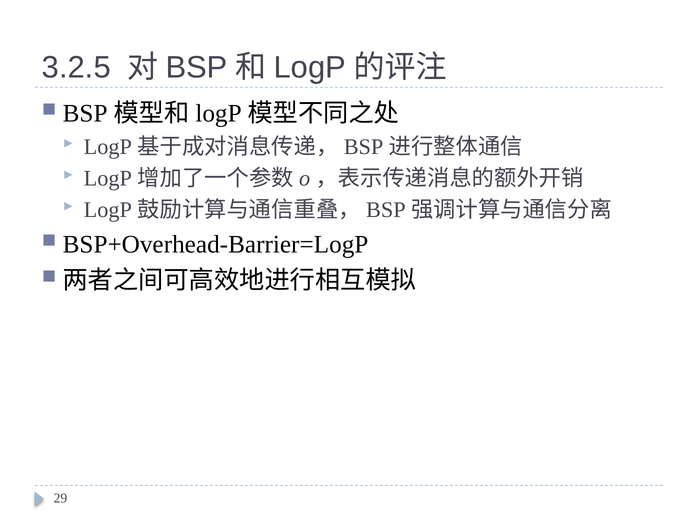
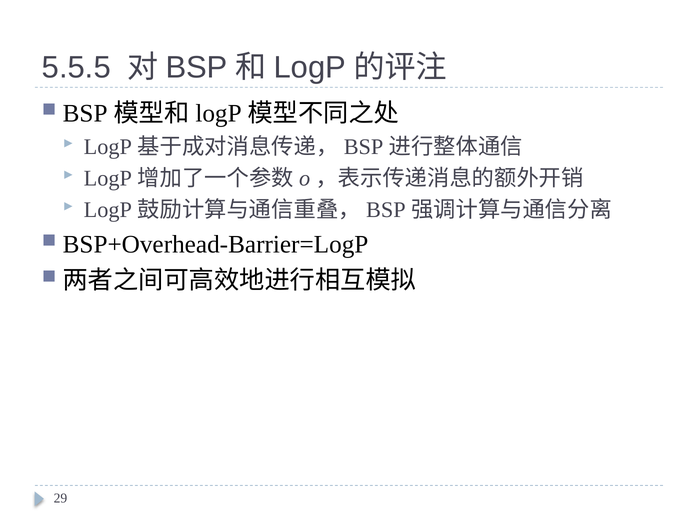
3.2.5: 3.2.5 -> 5.5.5
